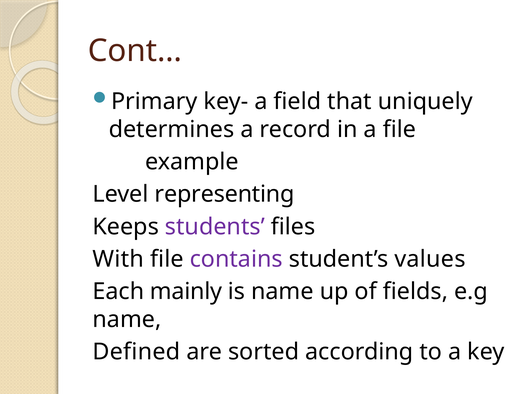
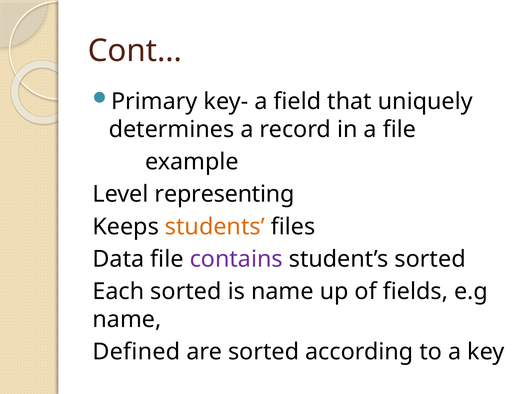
students colour: purple -> orange
With: With -> Data
student’s values: values -> sorted
Each mainly: mainly -> sorted
